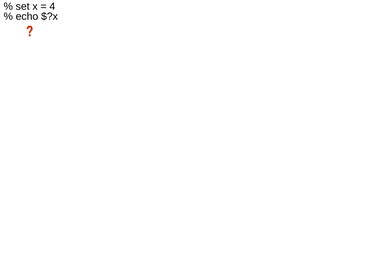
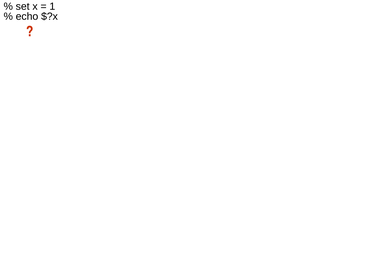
4 at (52, 6): 4 -> 1
